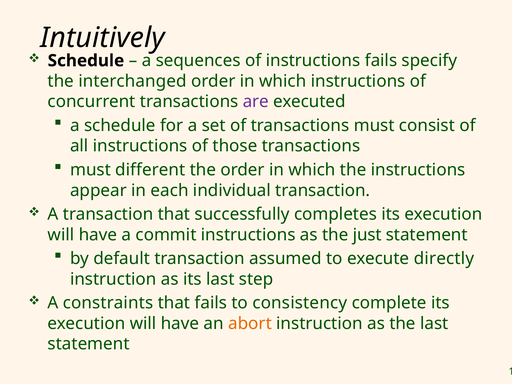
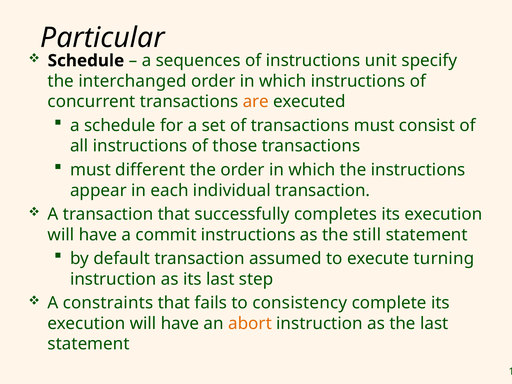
Intuitively: Intuitively -> Particular
instructions fails: fails -> unit
are colour: purple -> orange
just: just -> still
directly: directly -> turning
